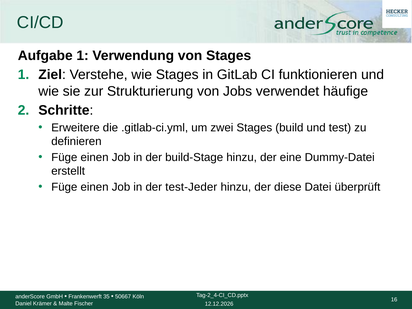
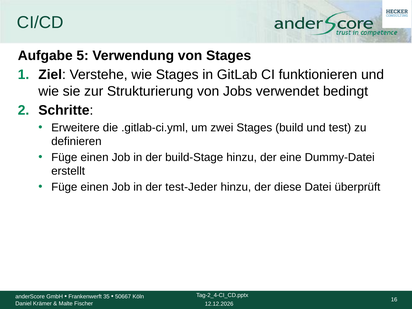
Aufgabe 1: 1 -> 5
häufige: häufige -> bedingt
